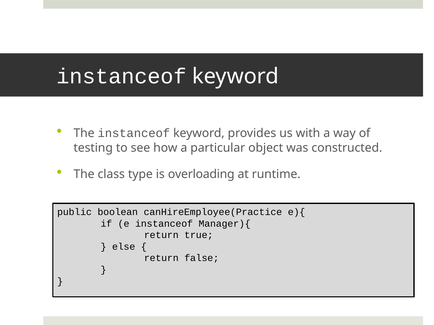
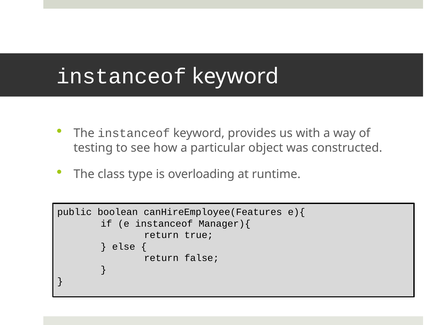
canHireEmployee(Practice: canHireEmployee(Practice -> canHireEmployee(Features
